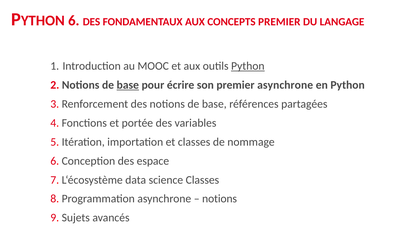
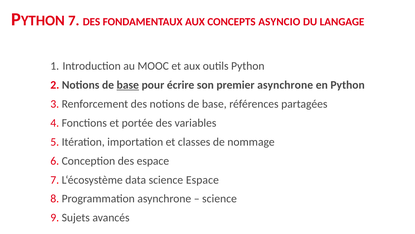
6 at (74, 20): 6 -> 7
CONCEPTS PREMIER: PREMIER -> ASYNCIO
Python at (248, 66) underline: present -> none
science Classes: Classes -> Espace
notions at (220, 198): notions -> science
